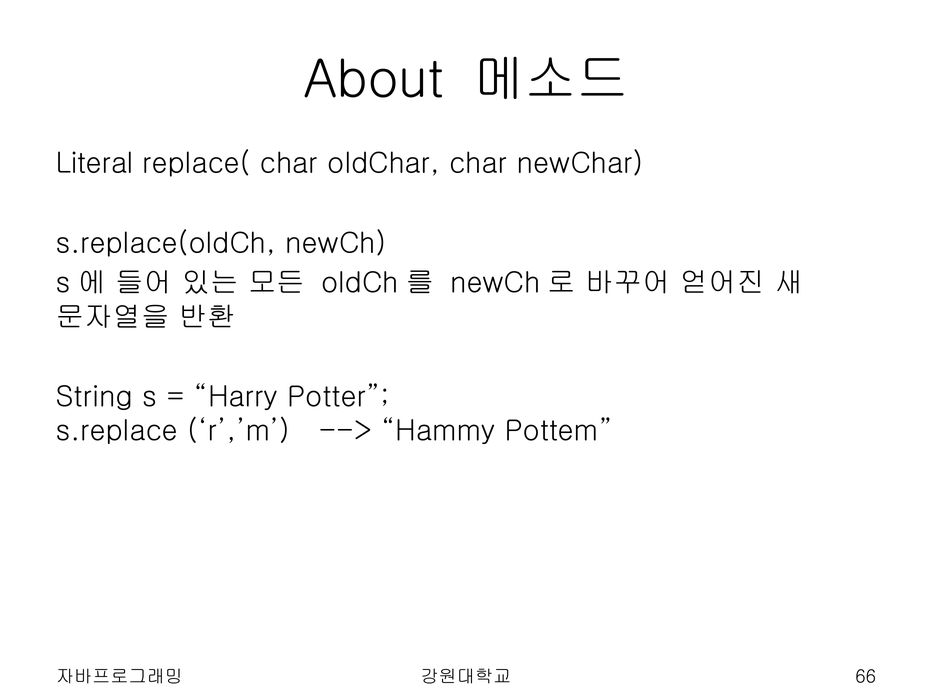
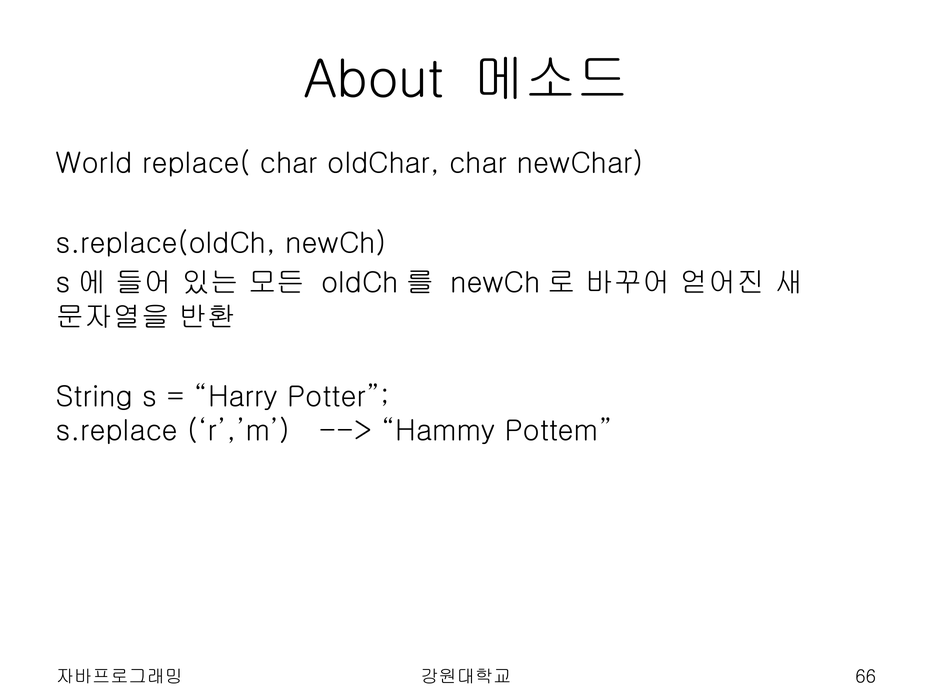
Literal: Literal -> World
